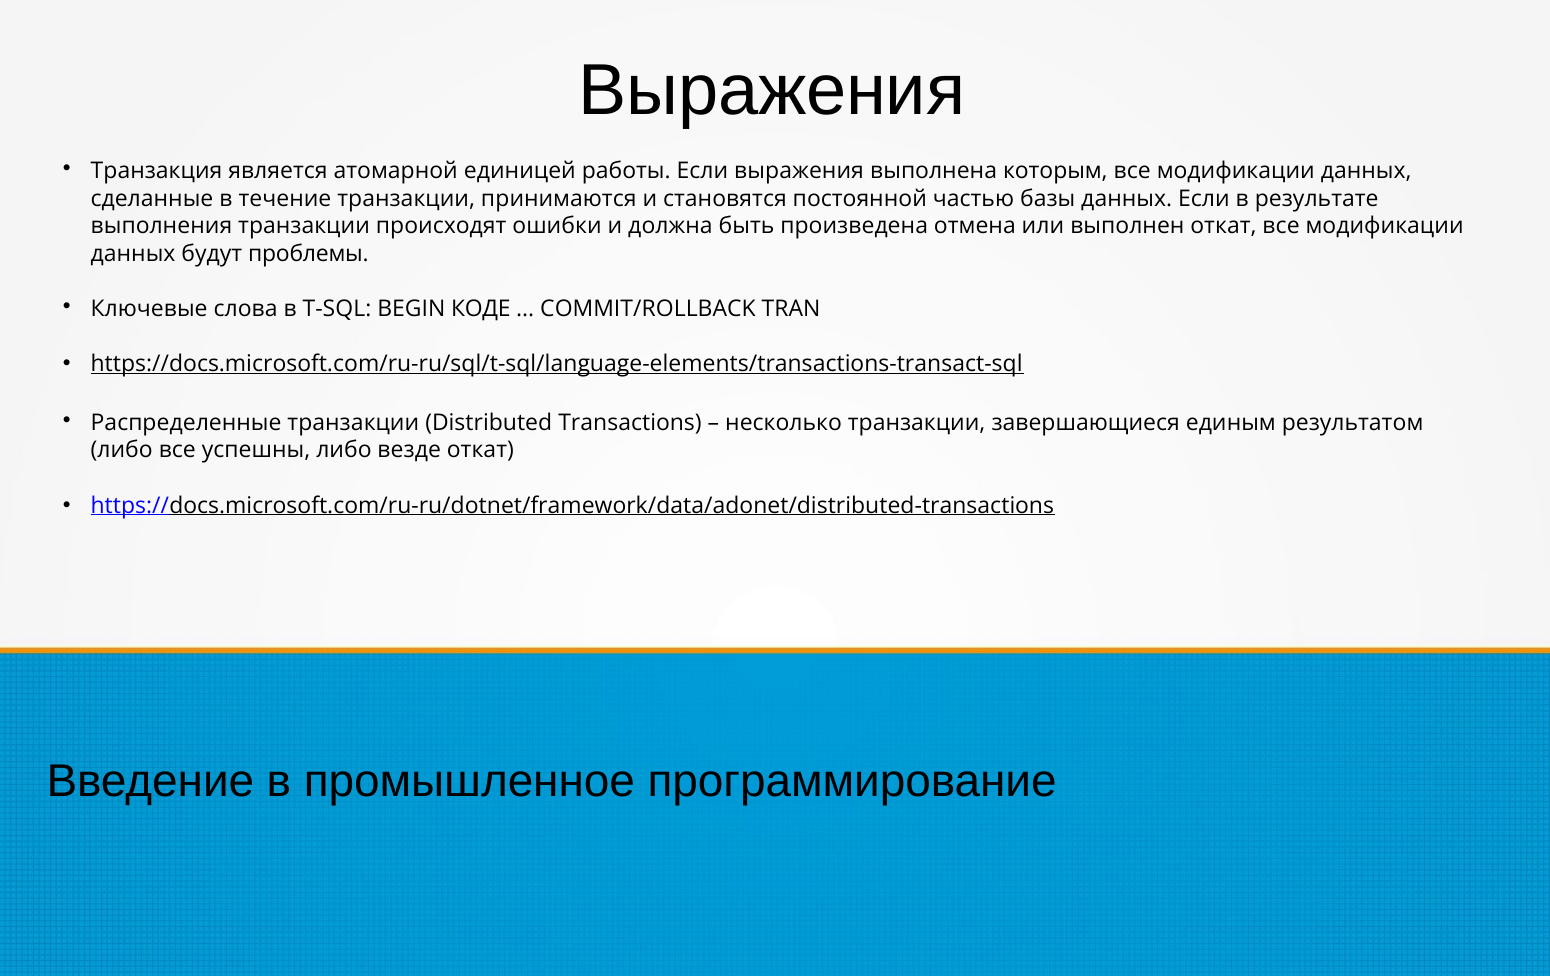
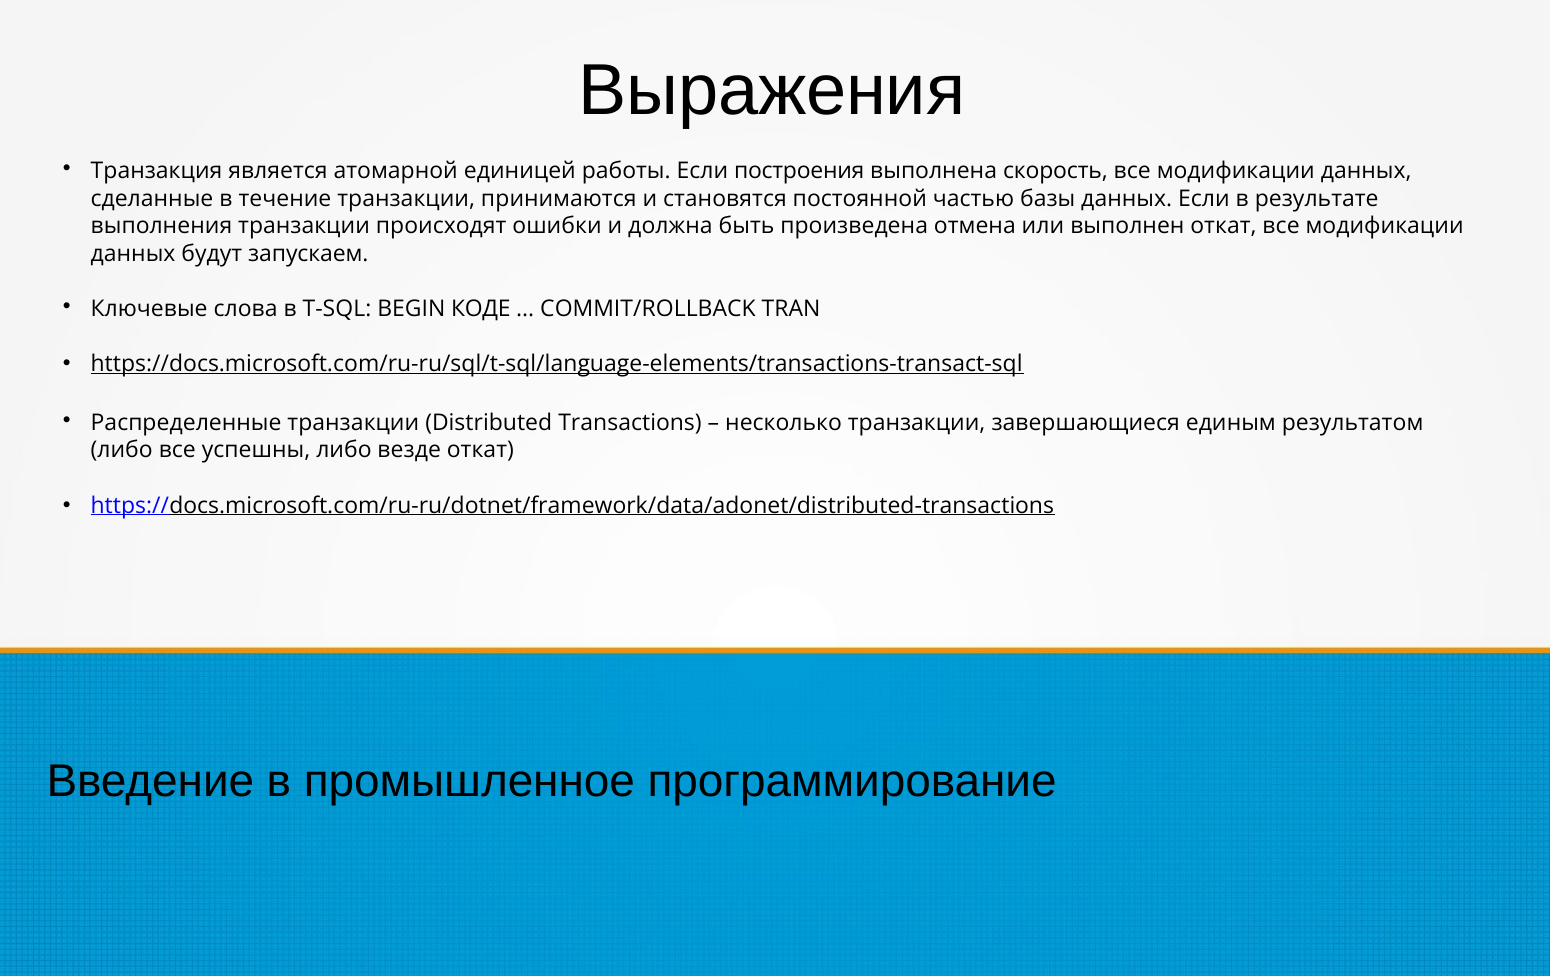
Если выражения: выражения -> построения
которым: которым -> скорость
проблемы: проблемы -> запускаем
